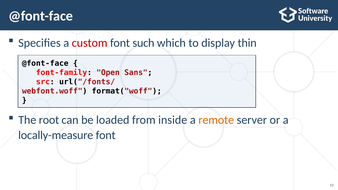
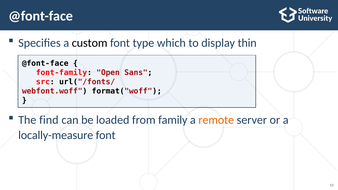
custom colour: red -> black
such: such -> type
root: root -> find
inside: inside -> family
